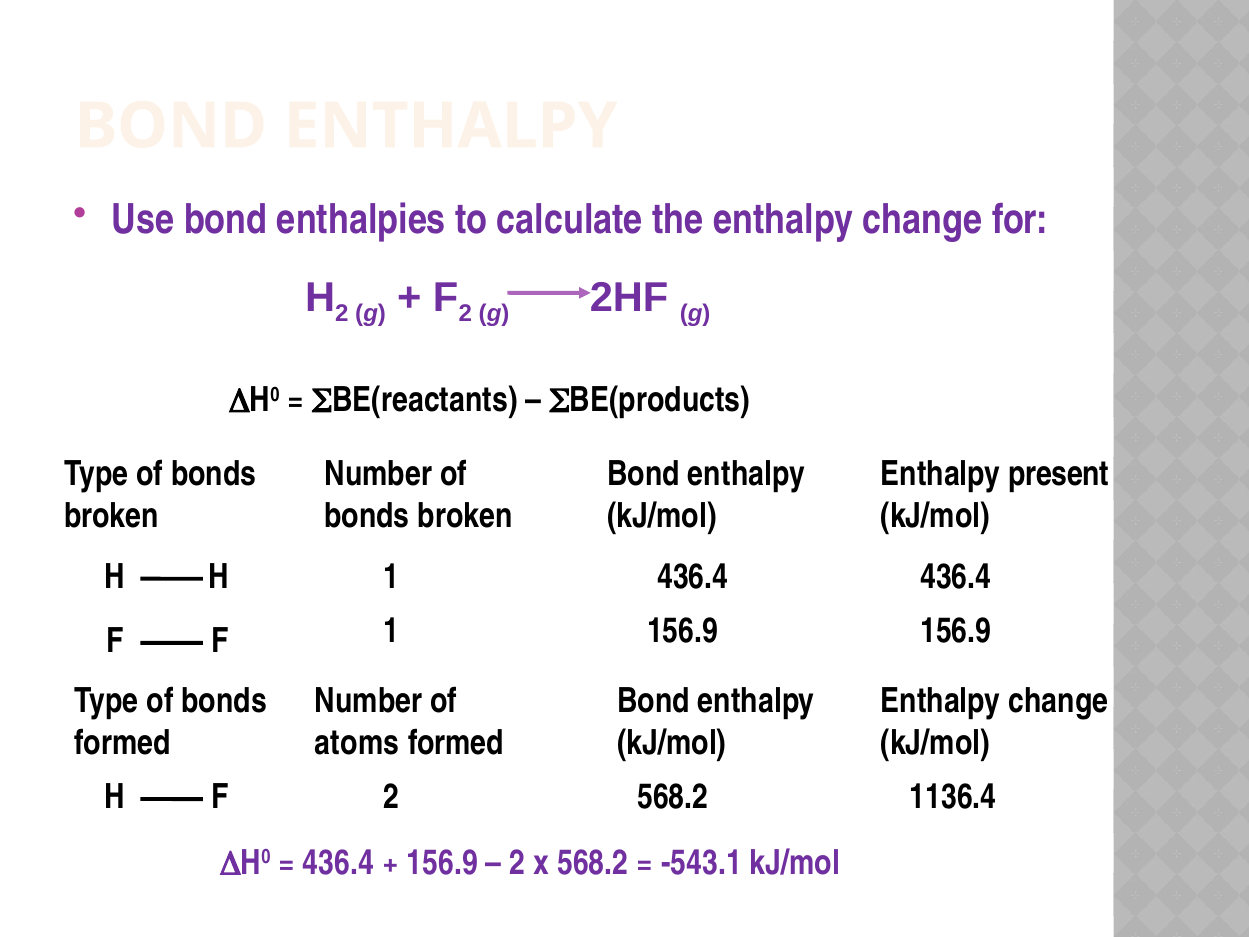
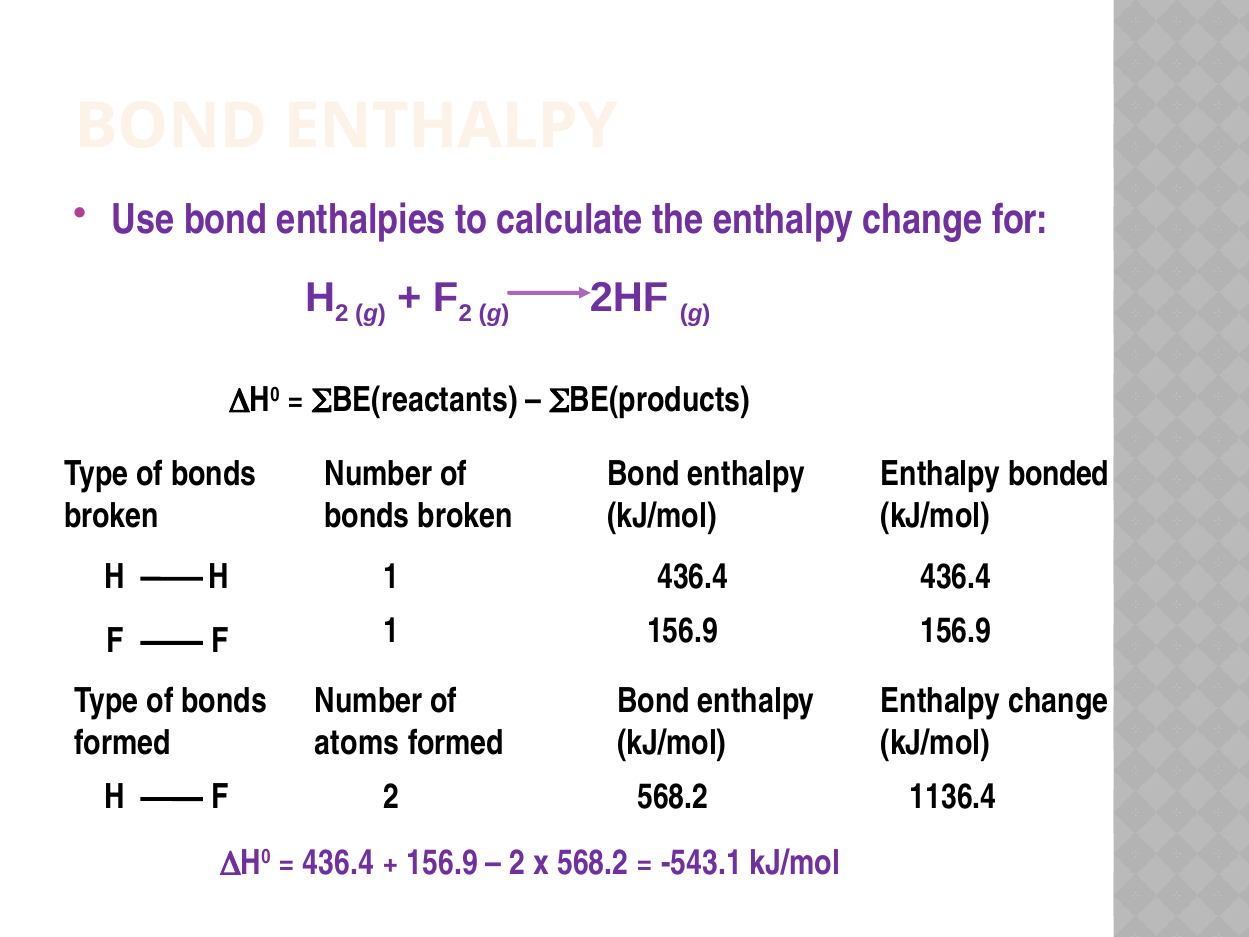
present: present -> bonded
